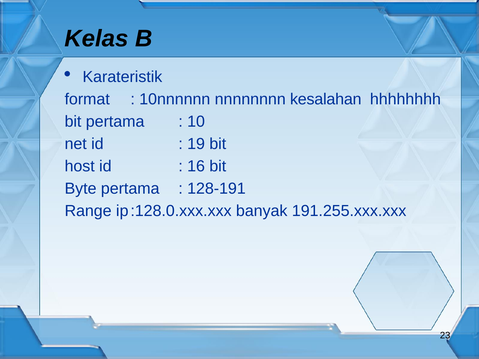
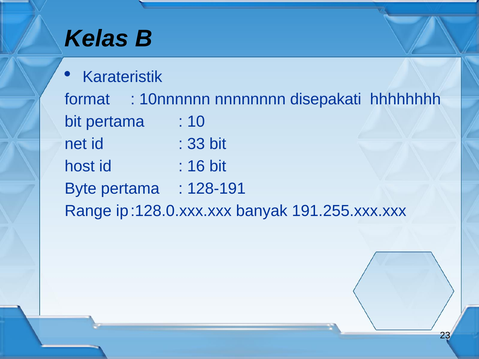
kesalahan: kesalahan -> disepakati
19: 19 -> 33
